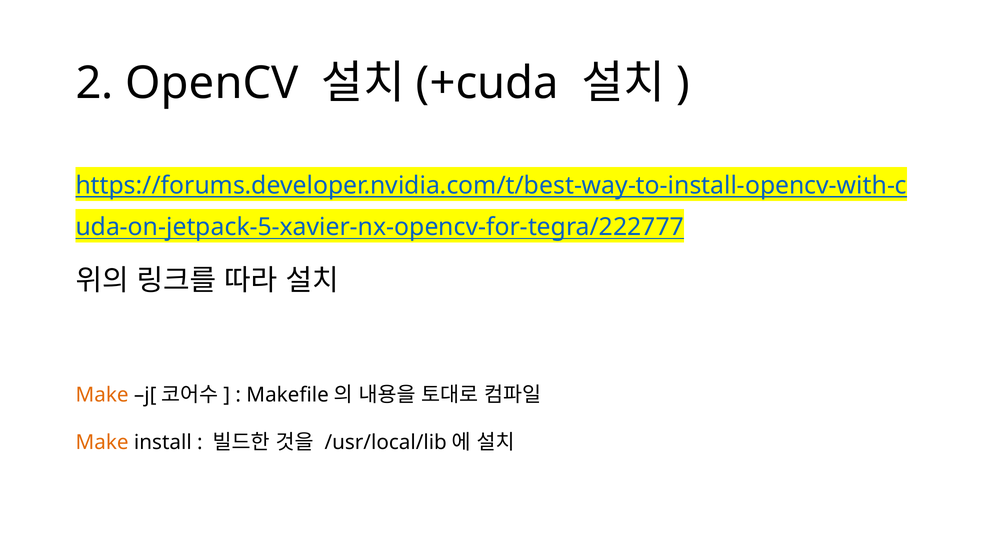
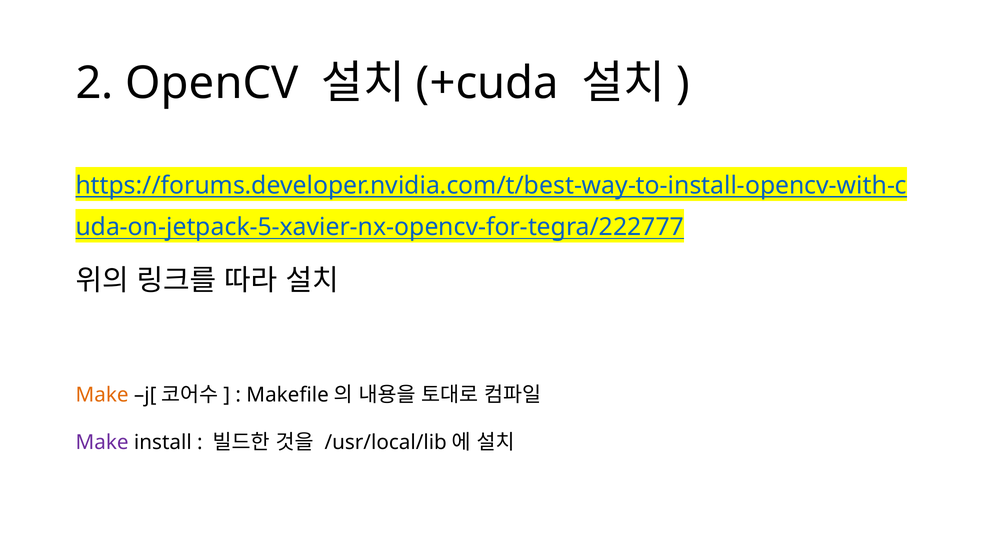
Make at (102, 443) colour: orange -> purple
